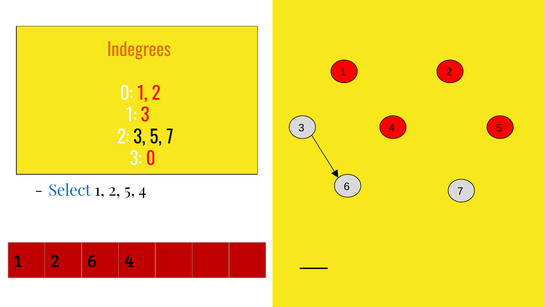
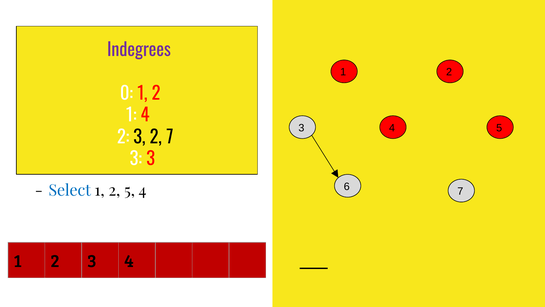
Indegrees colour: orange -> purple
1 3: 3 -> 4
3 5: 5 -> 2
3 0: 0 -> 3
1 2 6: 6 -> 3
